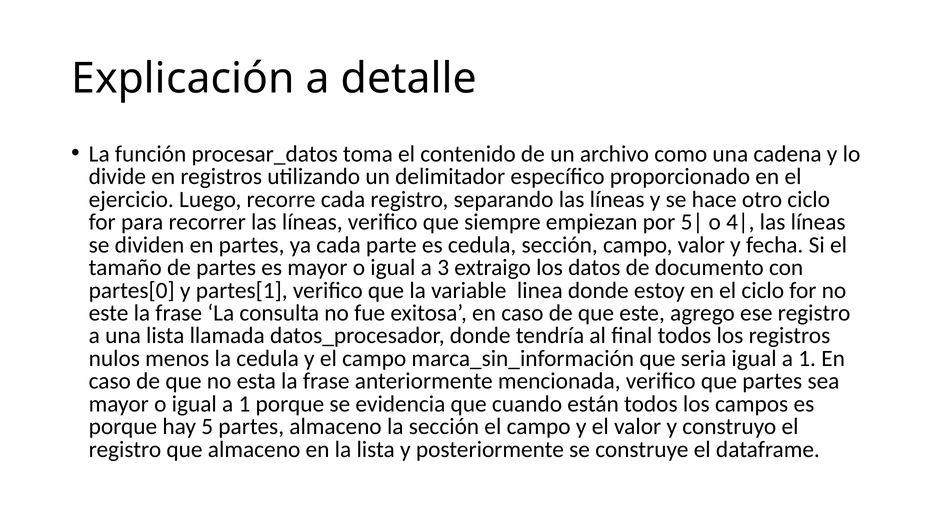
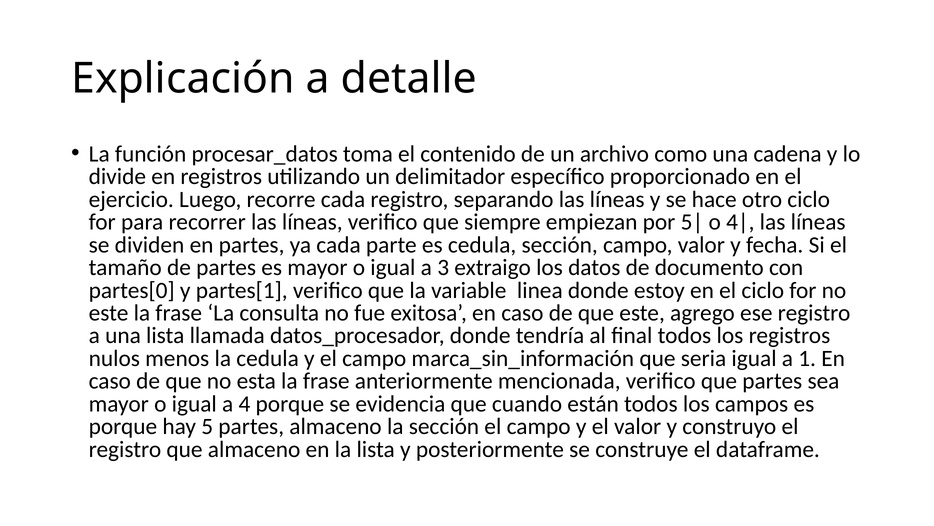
o igual a 1: 1 -> 4
